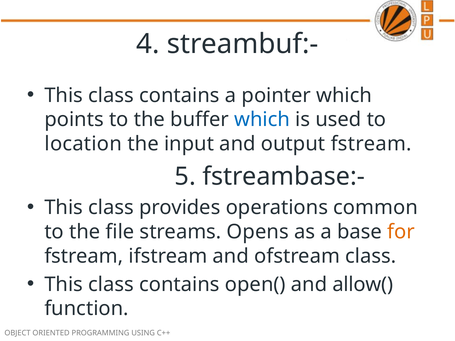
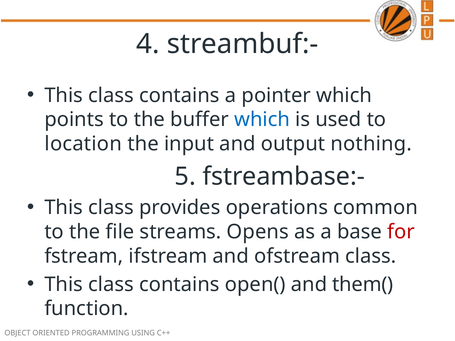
output fstream: fstream -> nothing
for colour: orange -> red
allow(: allow( -> them(
